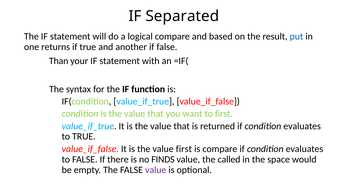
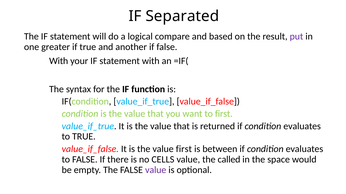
put colour: blue -> purple
returns: returns -> greater
Than at (59, 61): Than -> With
is compare: compare -> between
FINDS: FINDS -> CELLS
